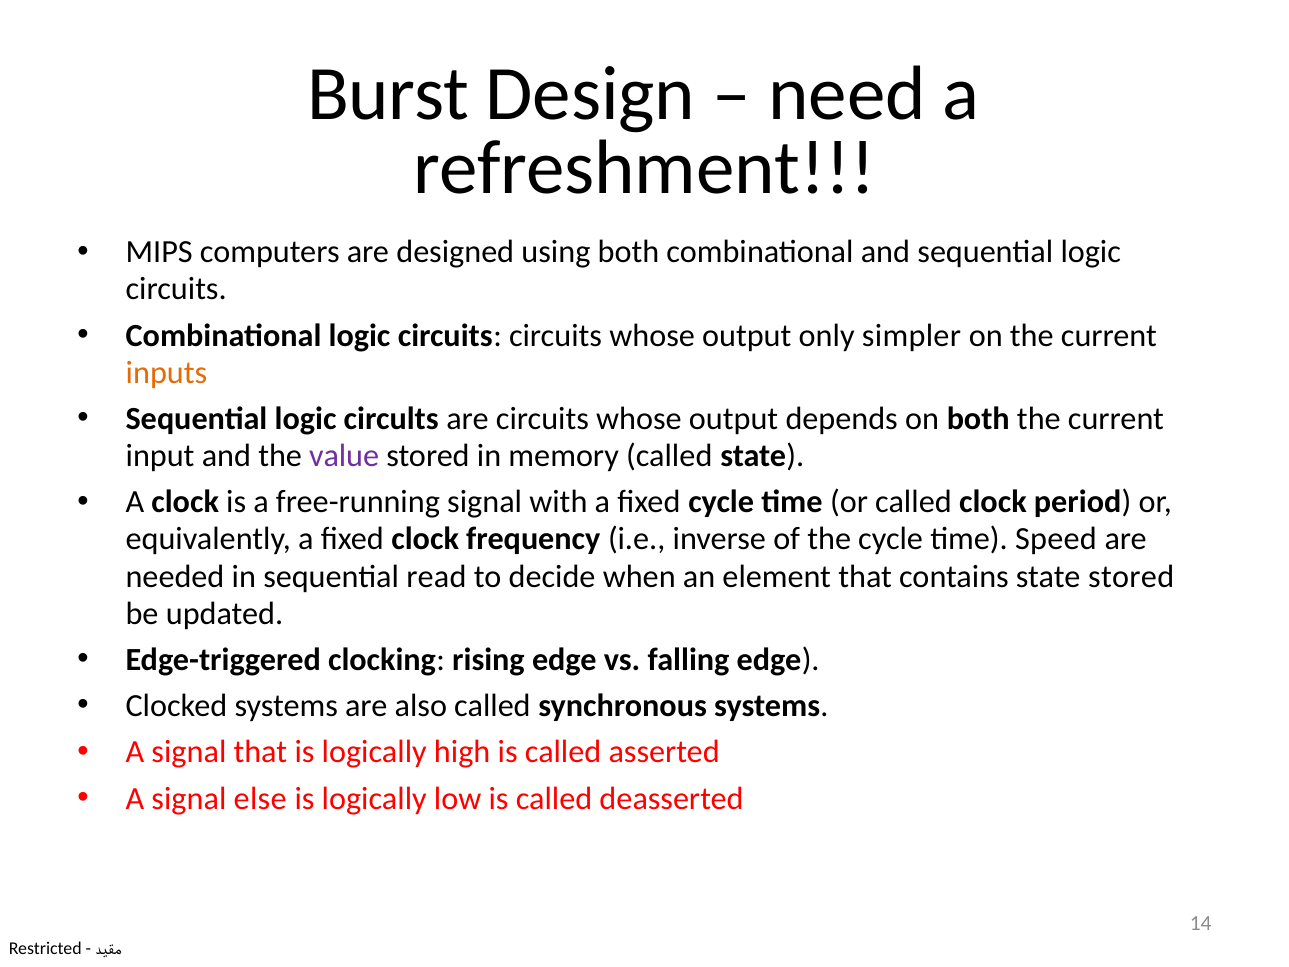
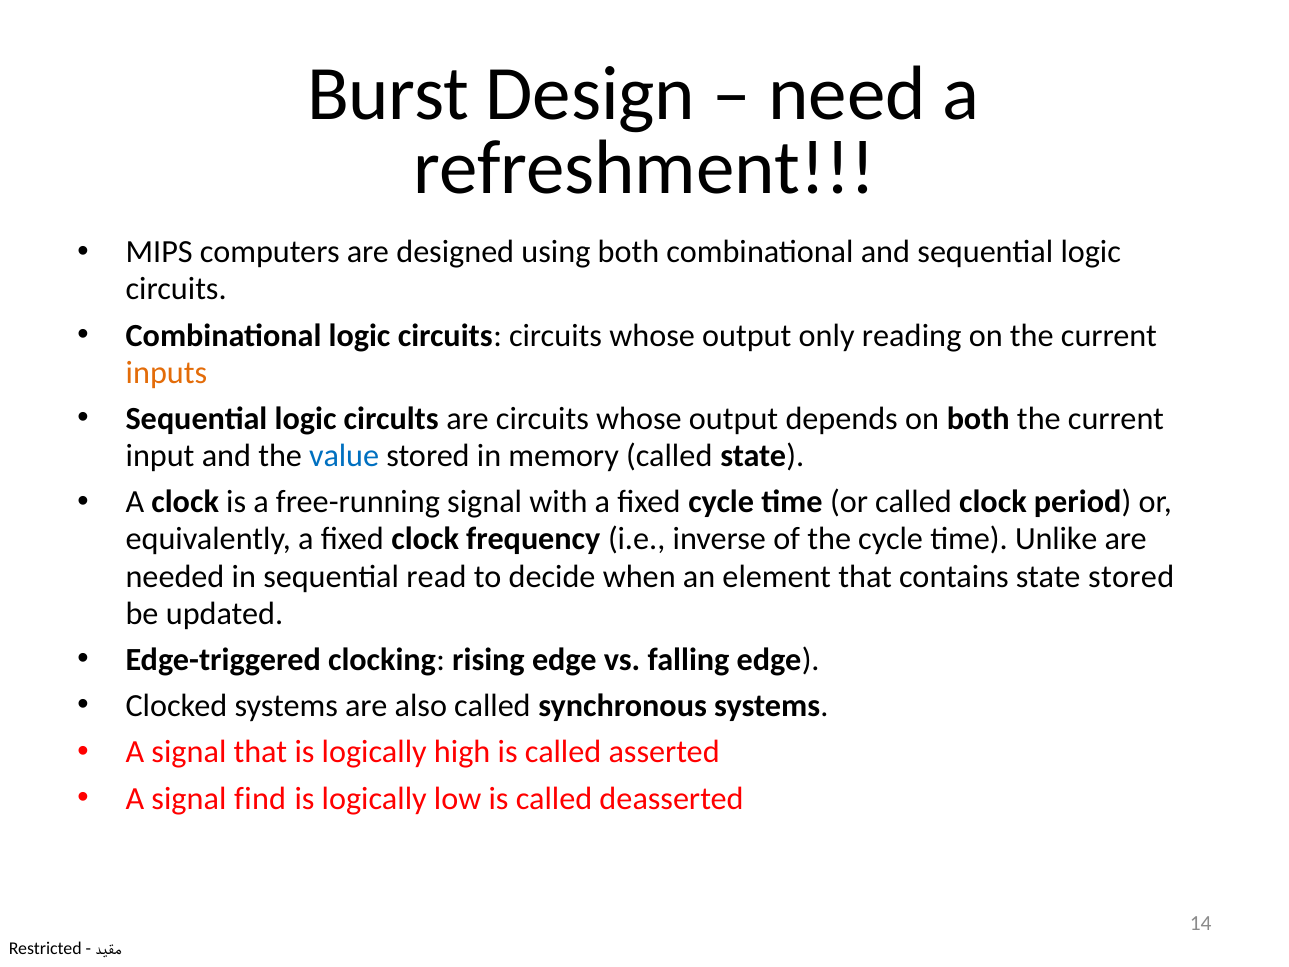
simpler: simpler -> reading
value colour: purple -> blue
Speed: Speed -> Unlike
else: else -> find
